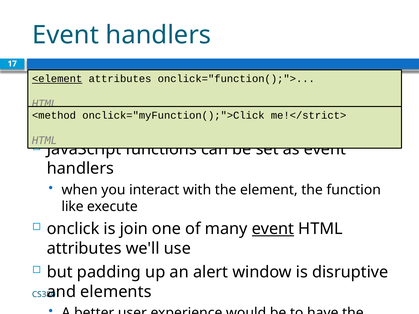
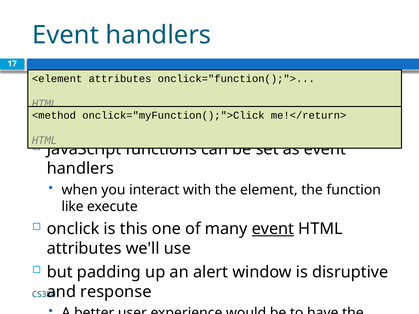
<element underline: present -> none
me!</strict>: me!</strict> -> me!</return>
join: join -> this
elements: elements -> response
